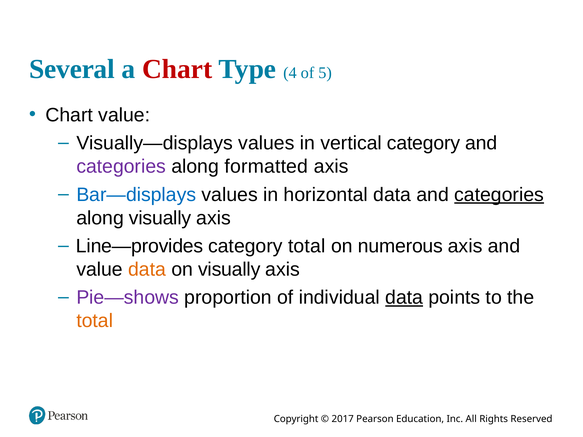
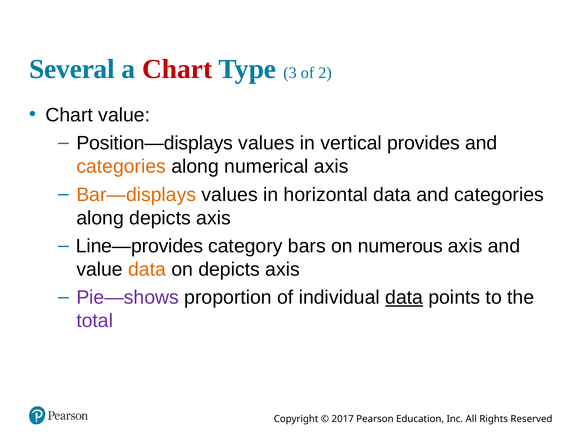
4: 4 -> 3
5: 5 -> 2
Visually—displays: Visually—displays -> Position—displays
vertical category: category -> provides
categories at (121, 167) colour: purple -> orange
formatted: formatted -> numerical
Bar—displays colour: blue -> orange
categories at (499, 195) underline: present -> none
along visually: visually -> depicts
category total: total -> bars
on visually: visually -> depicts
total at (95, 321) colour: orange -> purple
